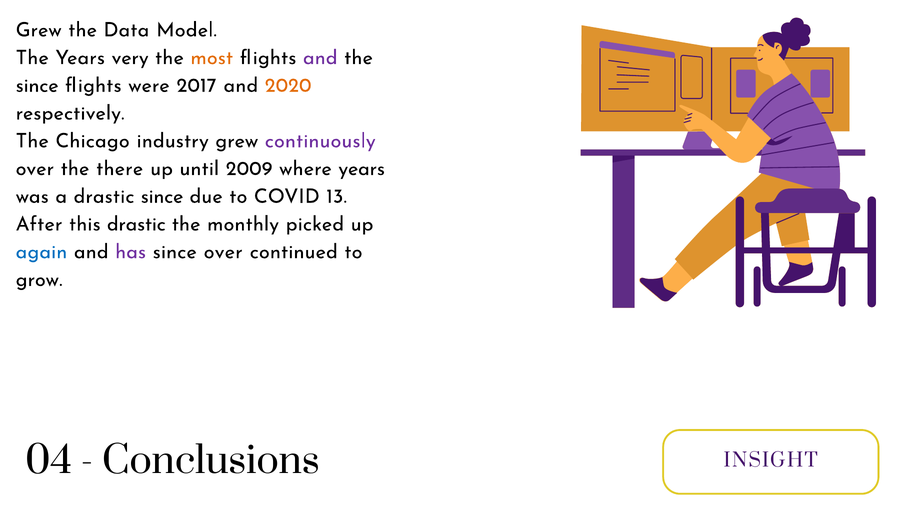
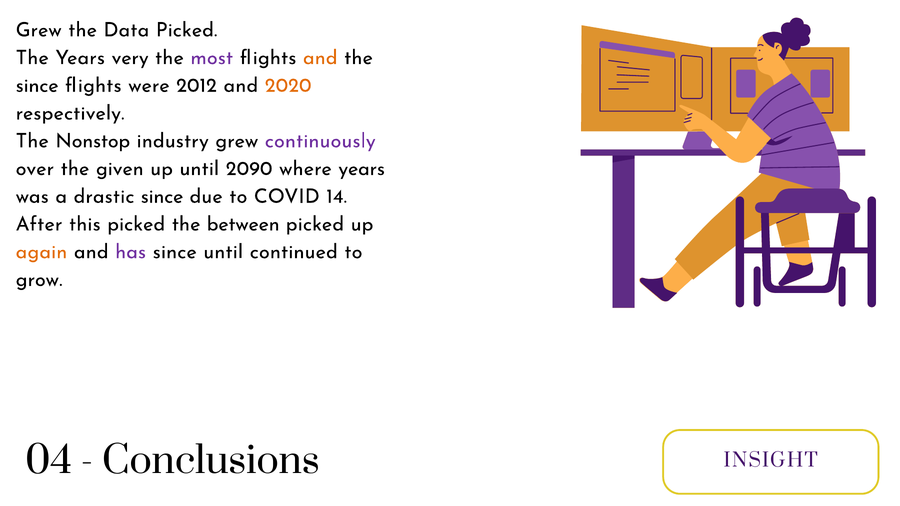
Data Model: Model -> Picked
most colour: orange -> purple
and at (320, 58) colour: purple -> orange
2017: 2017 -> 2012
Chicago: Chicago -> Nonstop
there: there -> given
2009: 2009 -> 2090
13: 13 -> 14
this drastic: drastic -> picked
monthly: monthly -> between
again colour: blue -> orange
since over: over -> until
